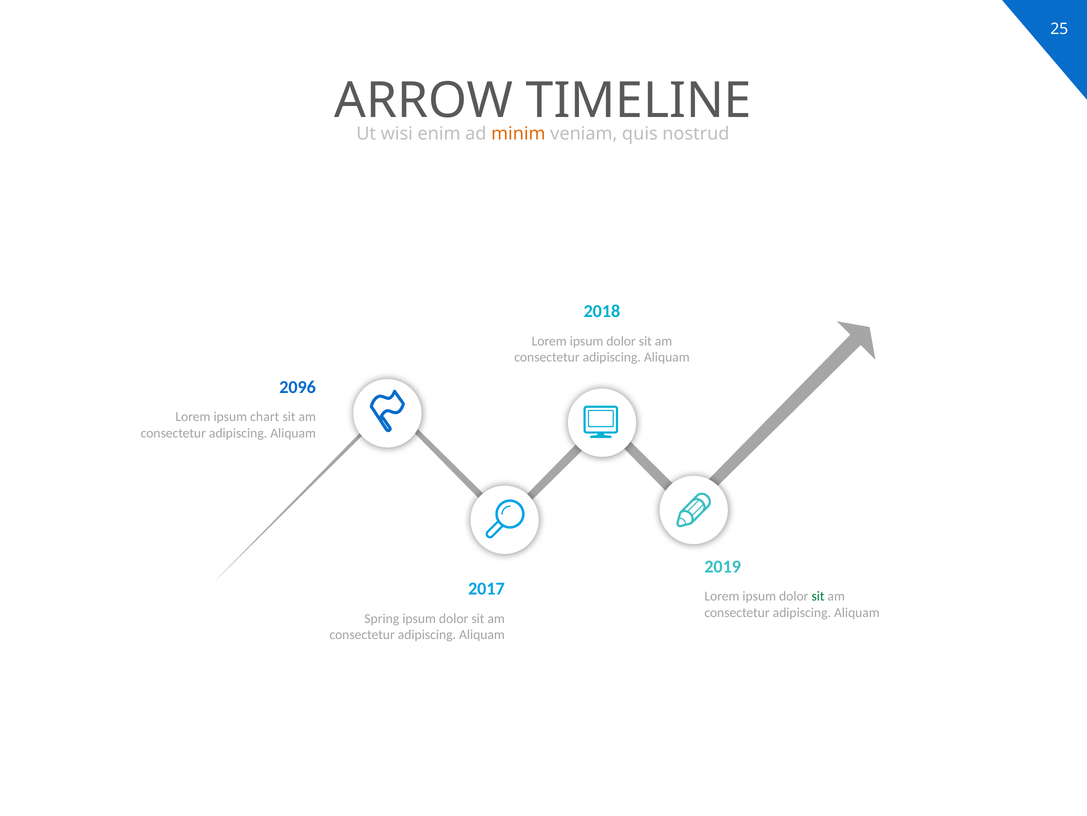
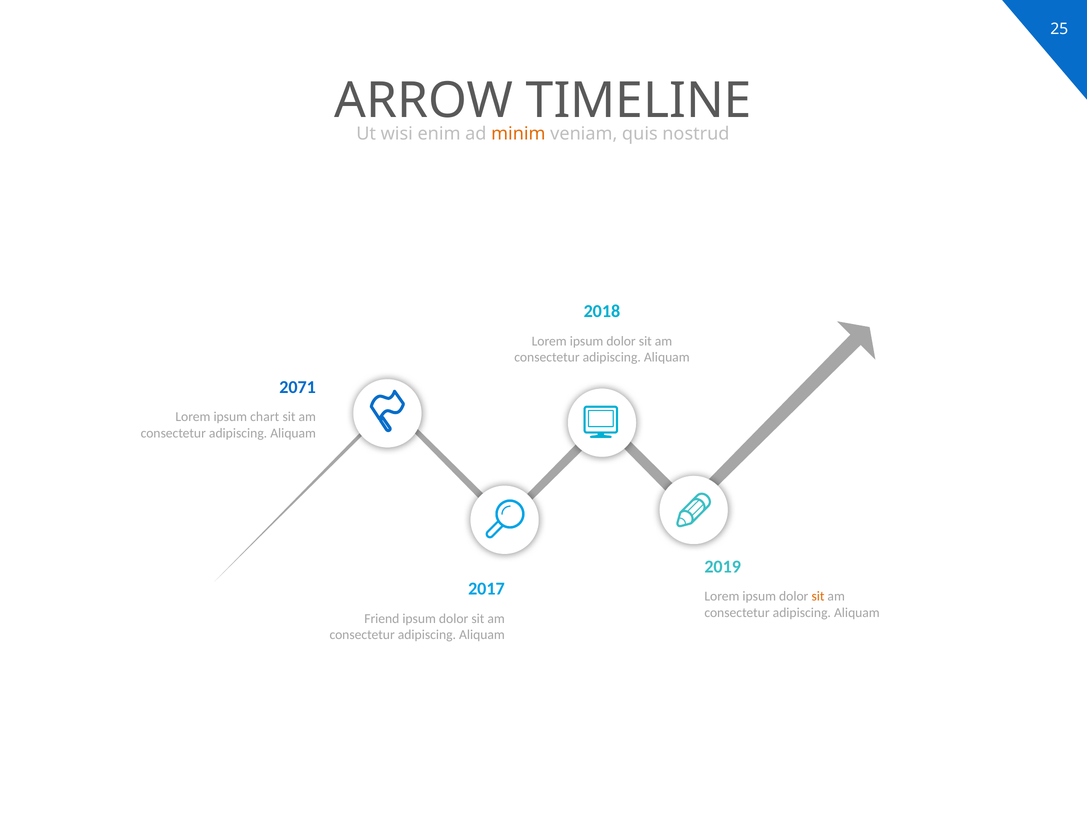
2096: 2096 -> 2071
sit at (818, 596) colour: green -> orange
Spring: Spring -> Friend
